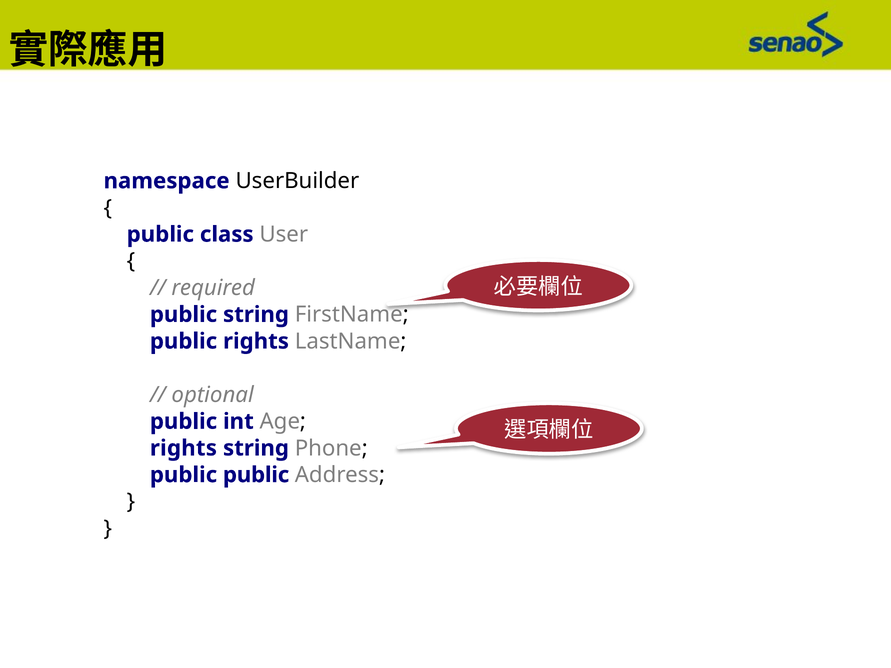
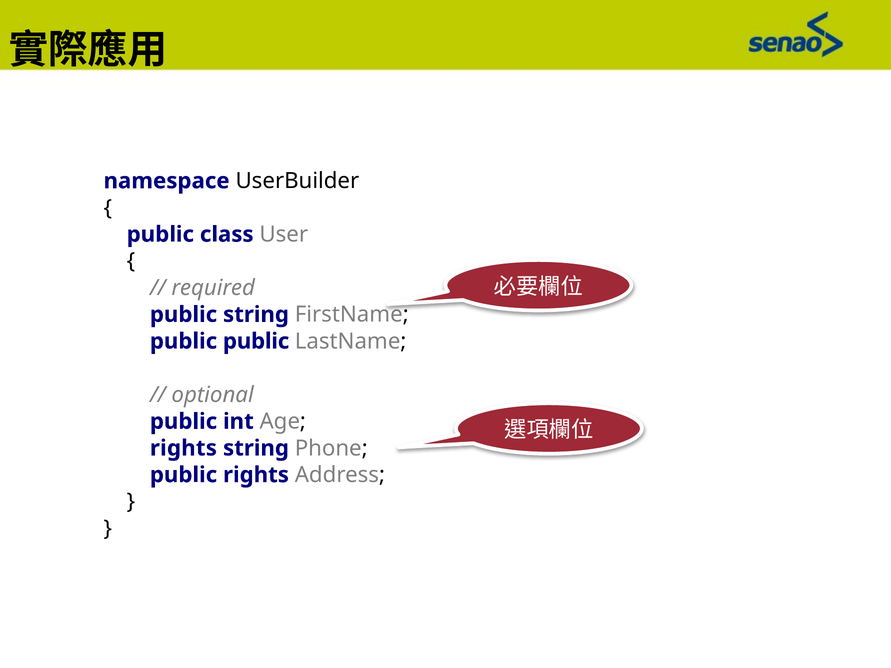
public rights: rights -> public
public public: public -> rights
